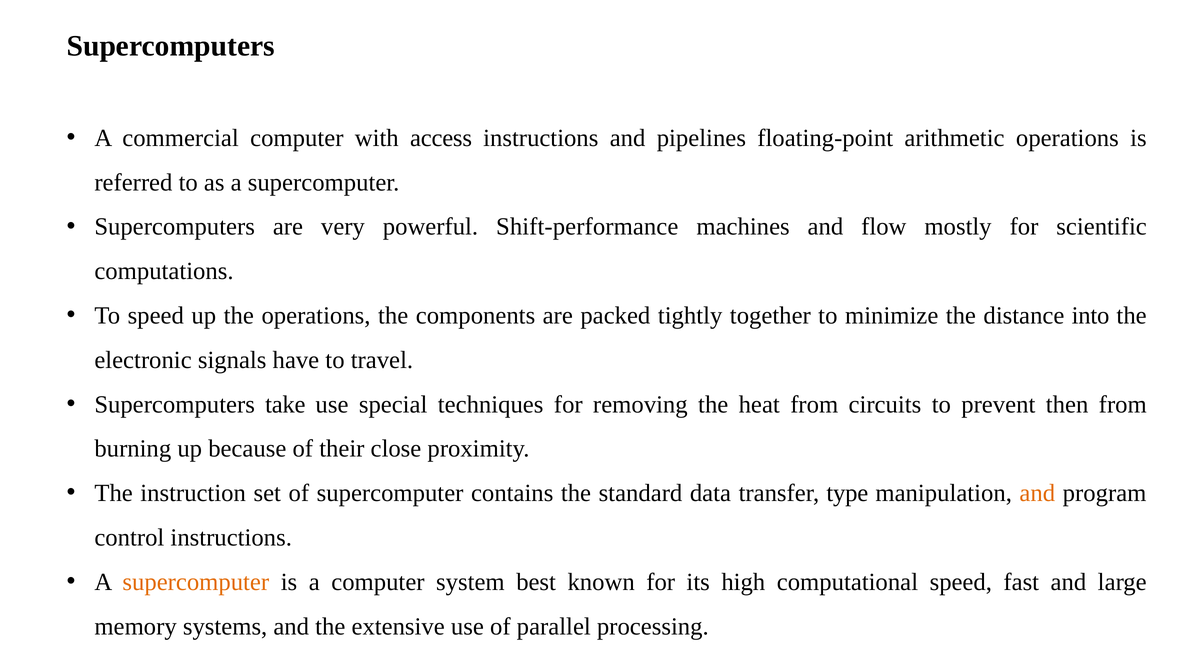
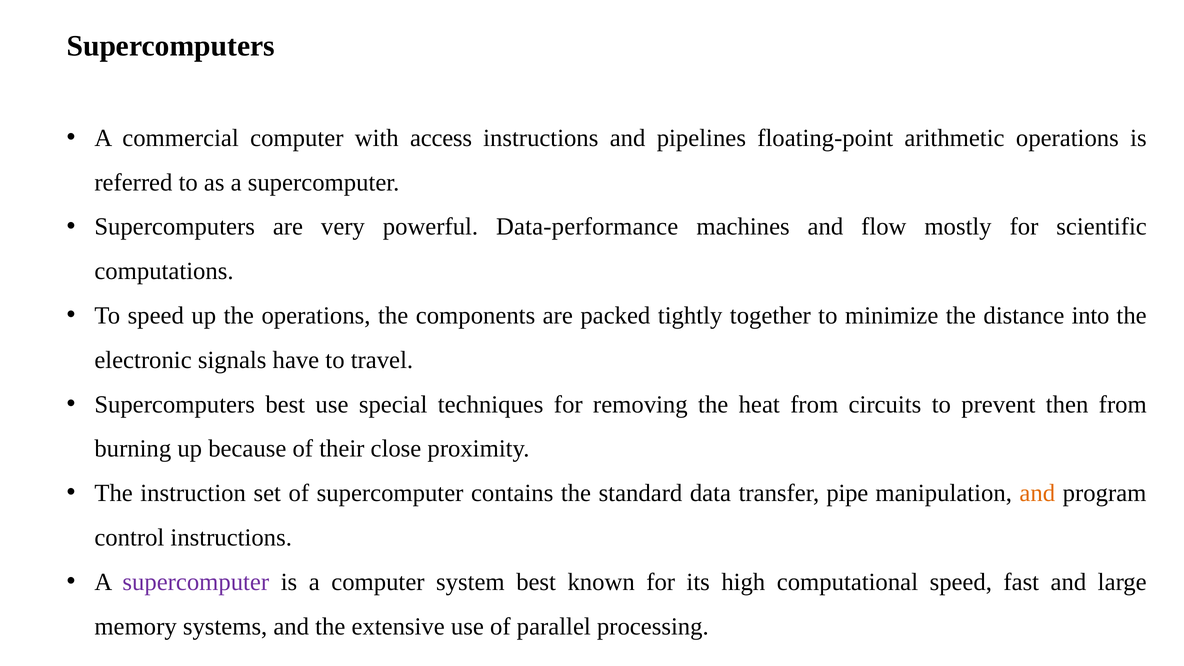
Shift-performance: Shift-performance -> Data-performance
Supercomputers take: take -> best
type: type -> pipe
supercomputer at (196, 582) colour: orange -> purple
